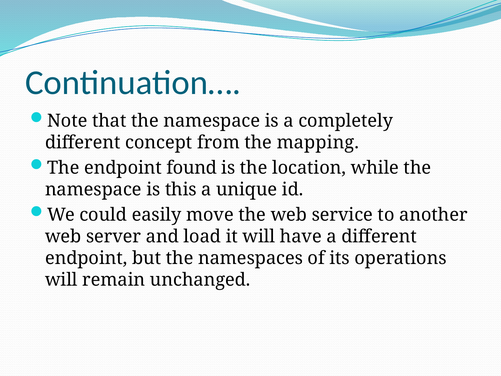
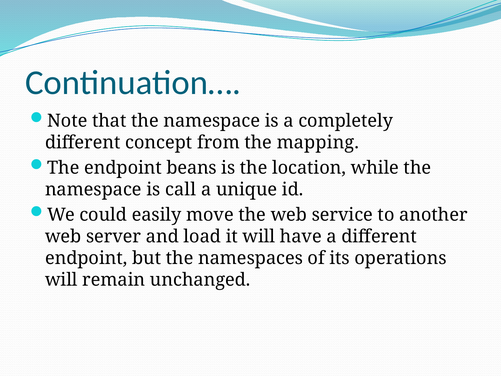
found: found -> beans
this: this -> call
